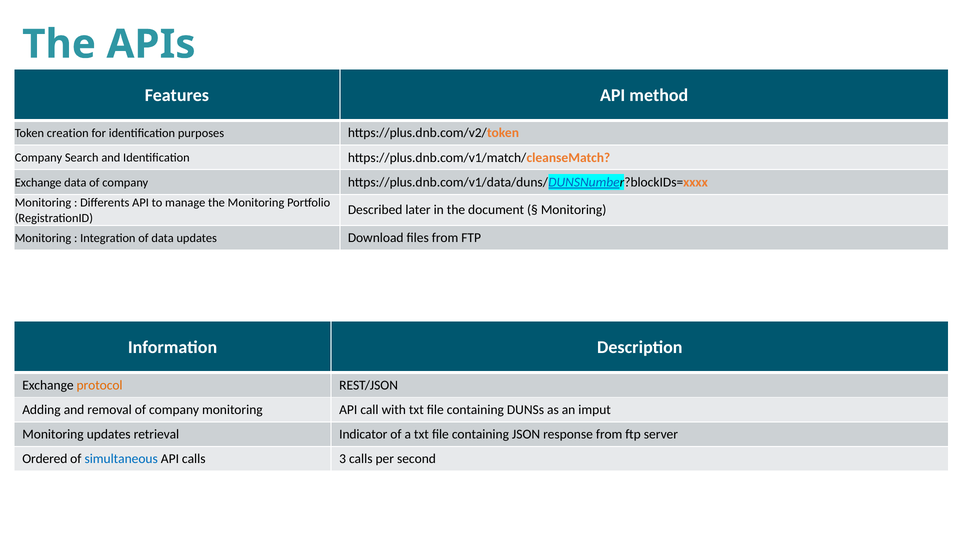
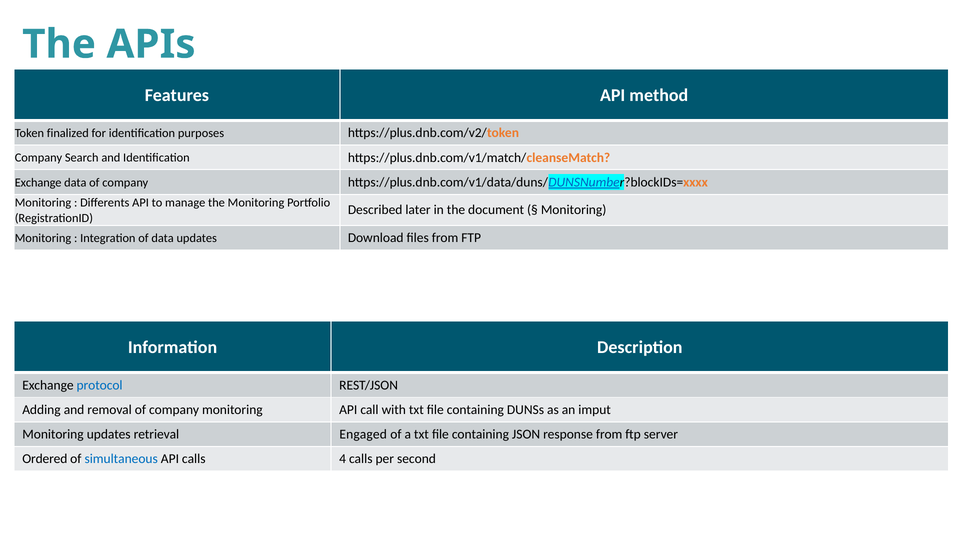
creation: creation -> finalized
protocol colour: orange -> blue
Indicator: Indicator -> Engaged
3: 3 -> 4
